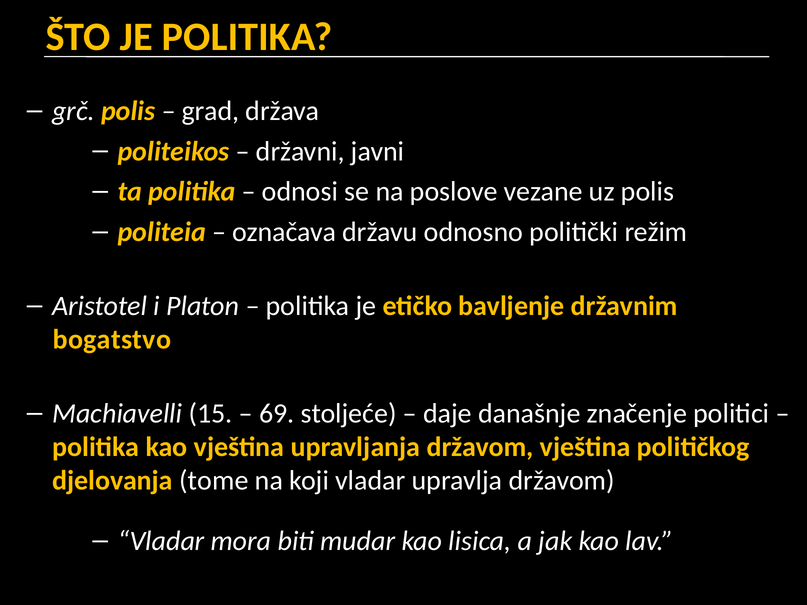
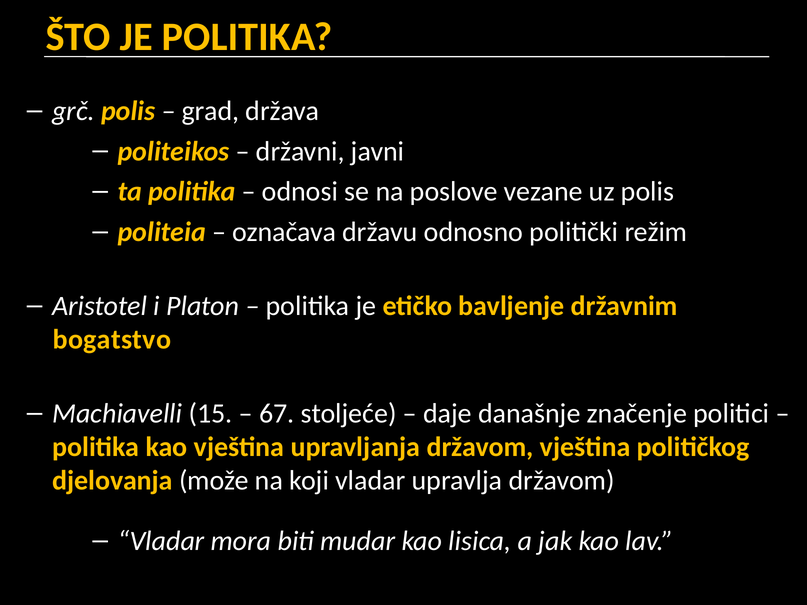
69: 69 -> 67
tome: tome -> može
